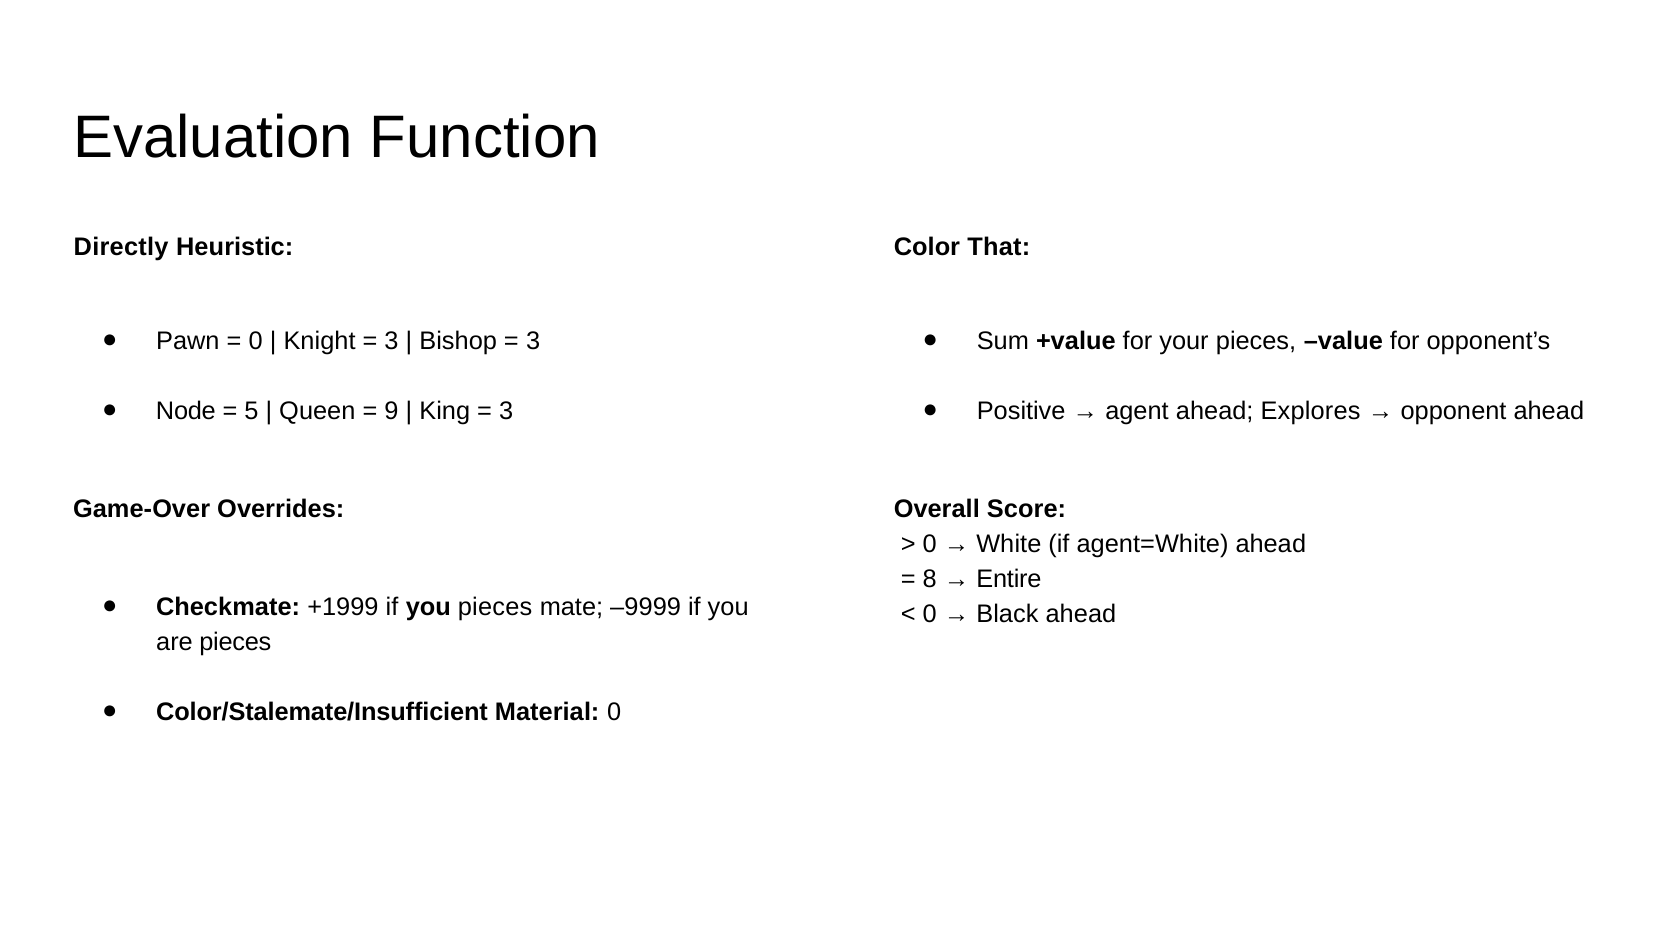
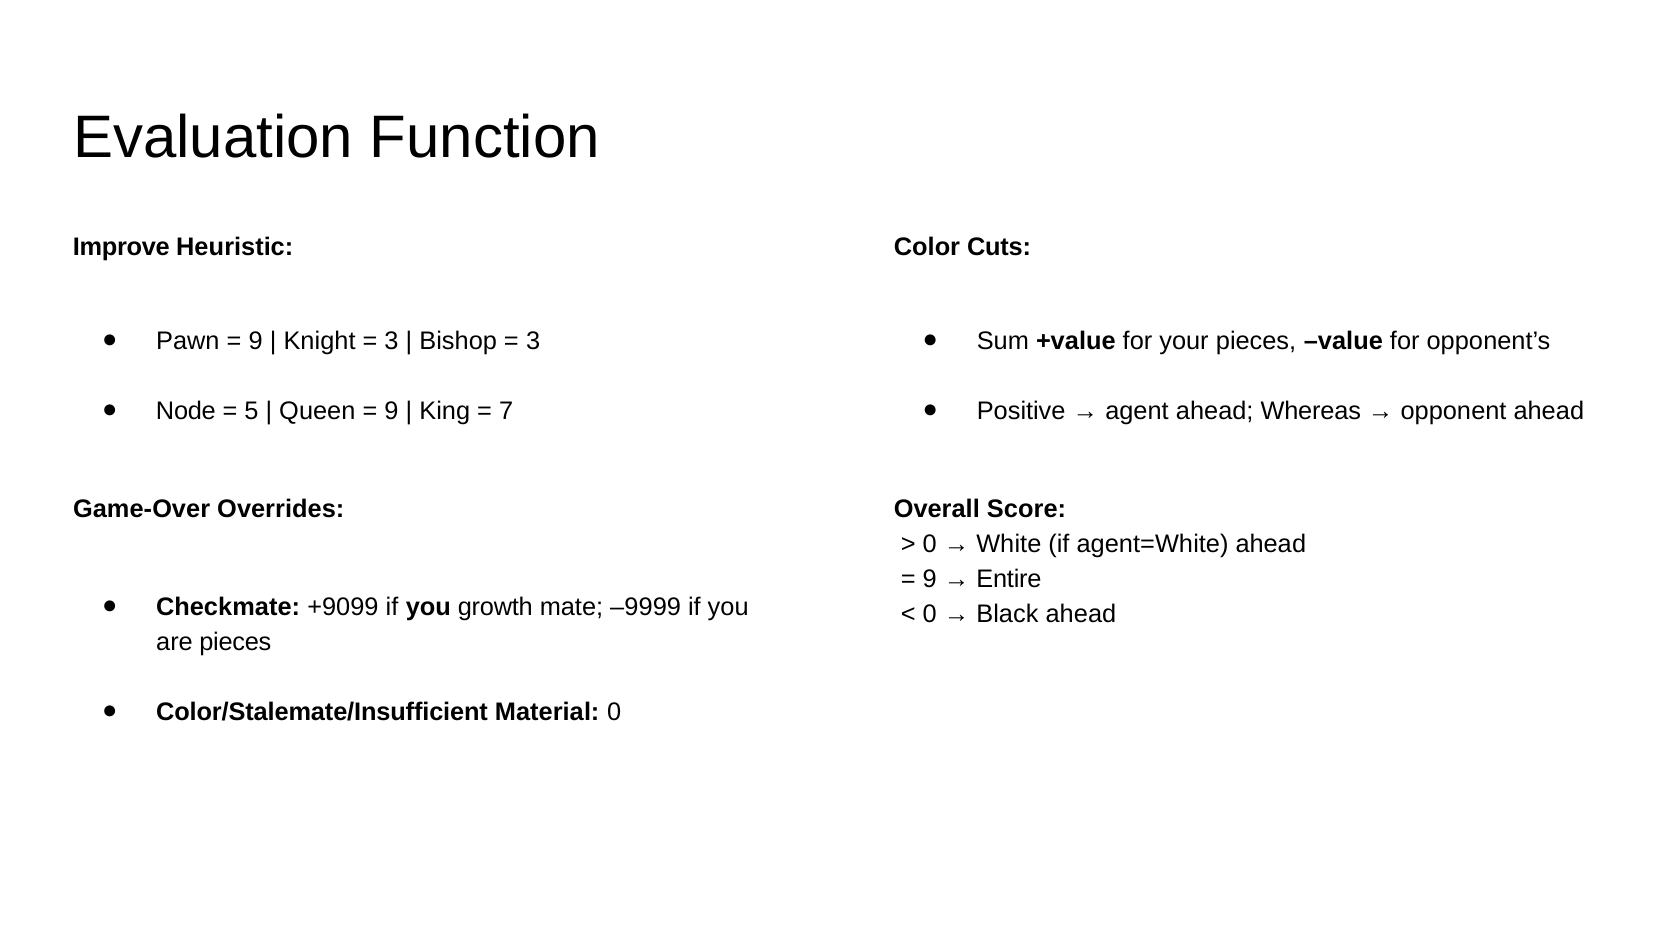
Directly: Directly -> Improve
That: That -> Cuts
0 at (256, 341): 0 -> 9
3 at (506, 411): 3 -> 7
Explores: Explores -> Whereas
8 at (930, 579): 8 -> 9
+1999: +1999 -> +9099
you pieces: pieces -> growth
